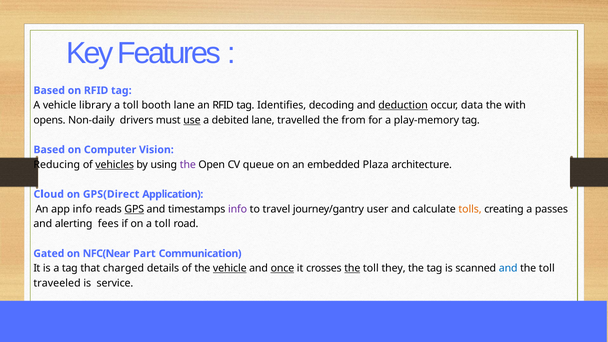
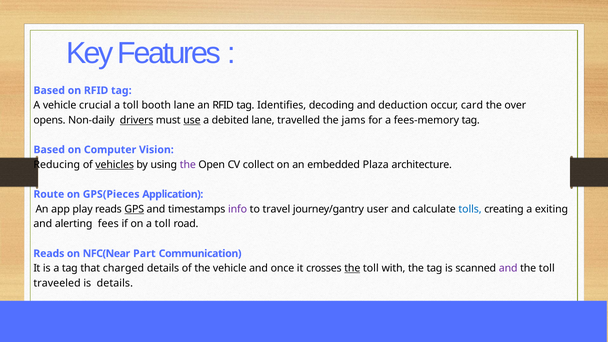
library: library -> crucial
deduction underline: present -> none
data: data -> card
with: with -> over
drivers underline: none -> present
from: from -> jams
play-memory: play-memory -> fees-memory
queue: queue -> collect
Cloud: Cloud -> Route
GPS(Direct: GPS(Direct -> GPS(Pieces
app info: info -> play
tolls colour: orange -> blue
passes: passes -> exiting
Gated at (49, 254): Gated -> Reads
vehicle at (230, 268) underline: present -> none
once underline: present -> none
they: they -> with
and at (508, 268) colour: blue -> purple
is service: service -> details
